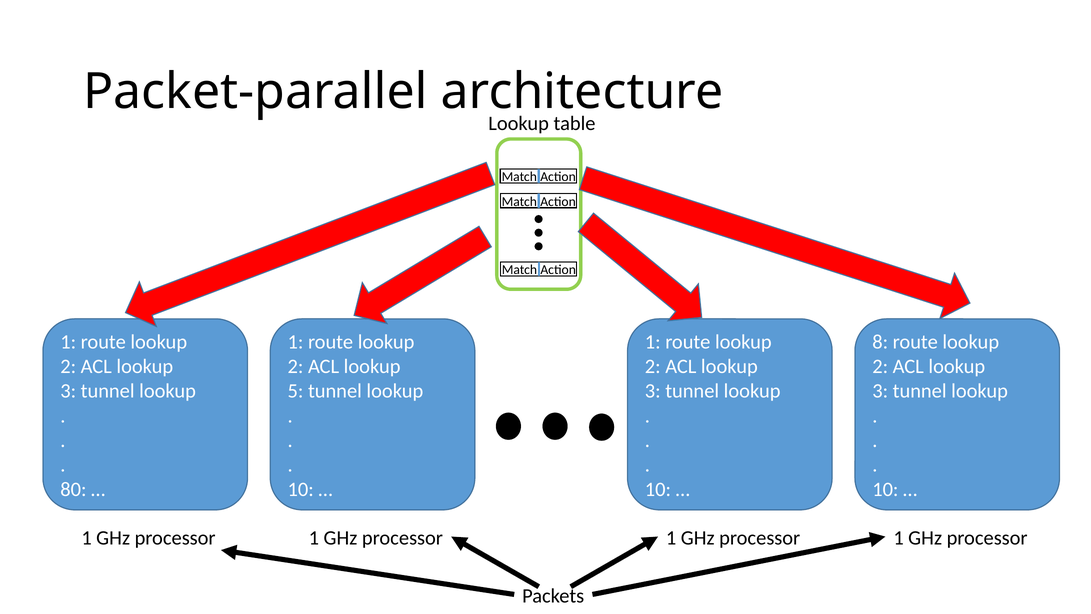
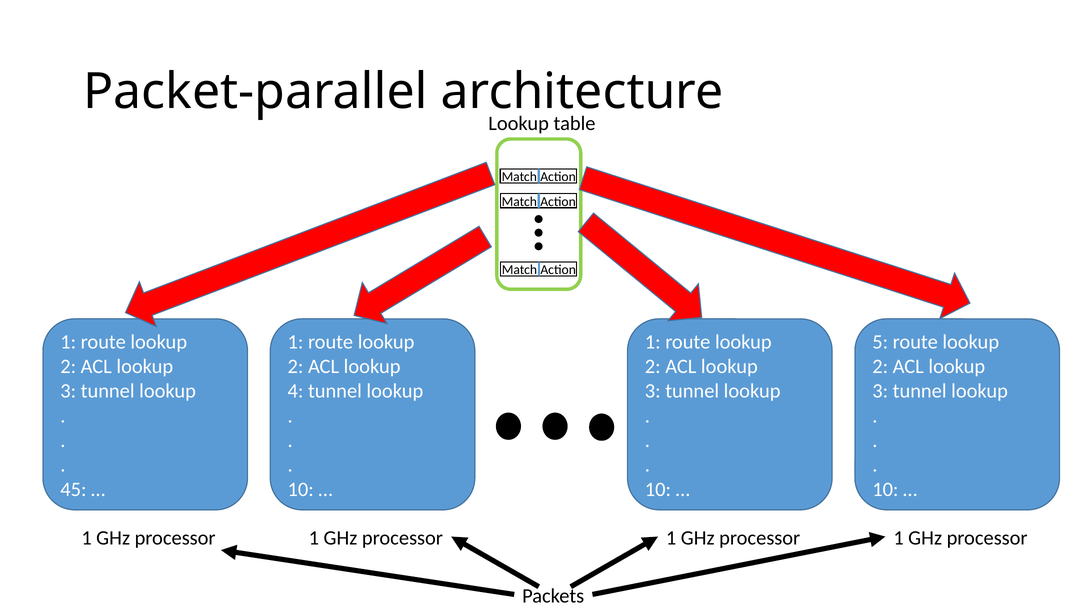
8: 8 -> 5
5: 5 -> 4
80: 80 -> 45
